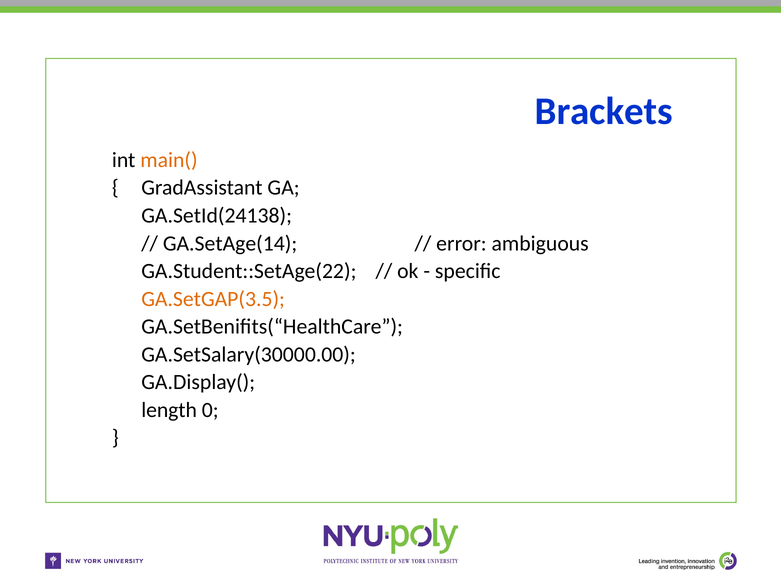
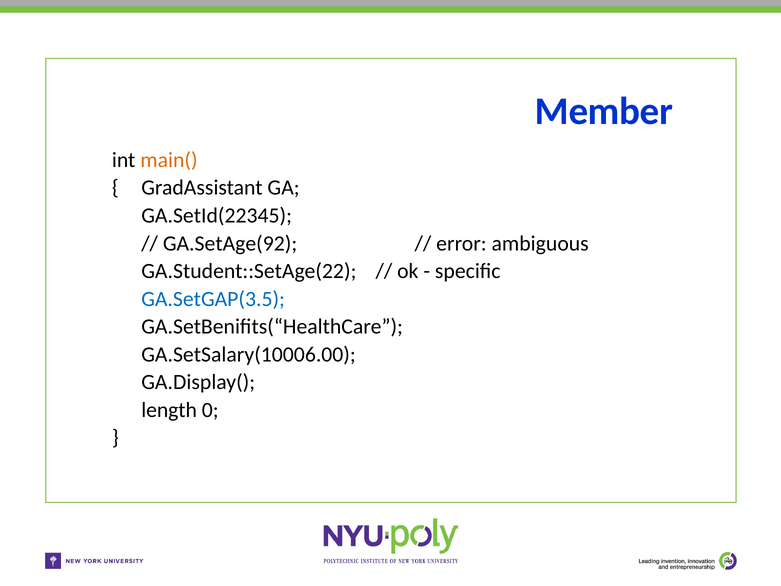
Brackets: Brackets -> Member
GA.SetId(24138: GA.SetId(24138 -> GA.SetId(22345
GA.SetAge(14: GA.SetAge(14 -> GA.SetAge(92
GA.SetGAP(3.5 colour: orange -> blue
GA.SetSalary(30000.00: GA.SetSalary(30000.00 -> GA.SetSalary(10006.00
